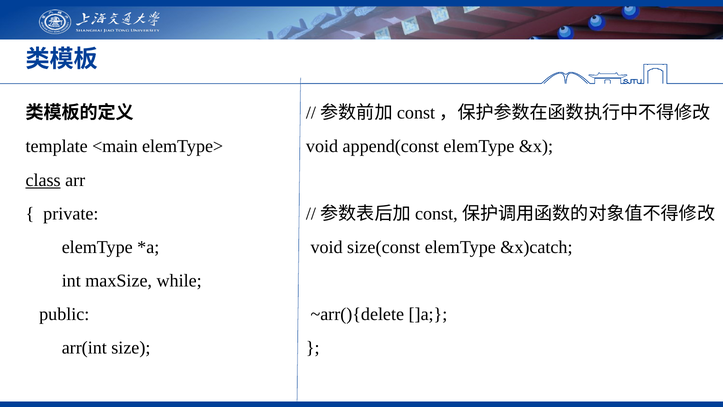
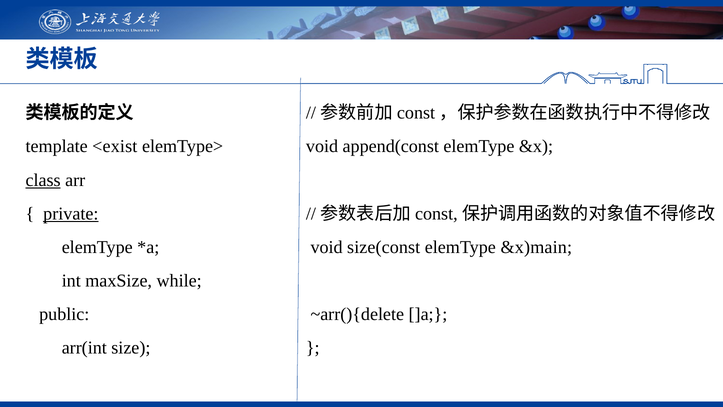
<main: <main -> <exist
private underline: none -> present
&x)catch: &x)catch -> &x)main
